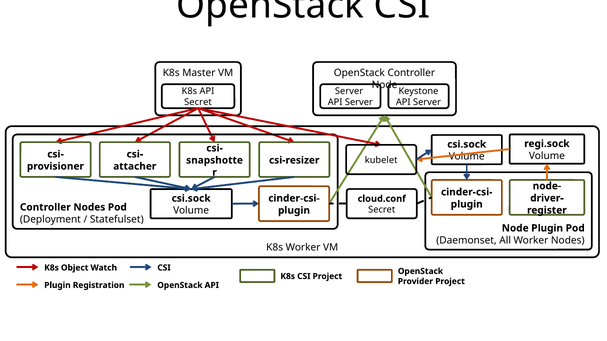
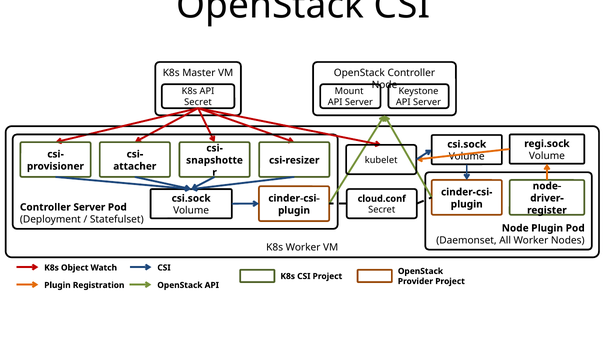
Server at (349, 91): Server -> Mount
Controller Nodes: Nodes -> Server
